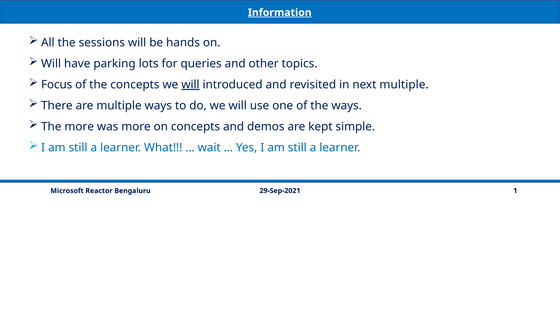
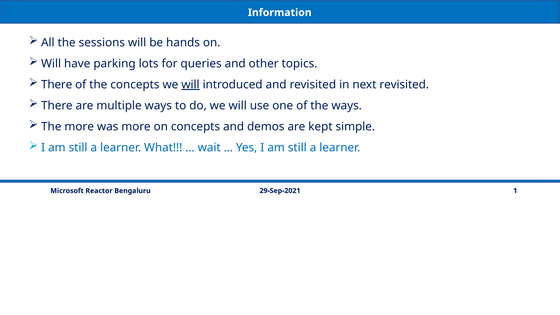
Information underline: present -> none
Focus at (57, 84): Focus -> There
next multiple: multiple -> revisited
